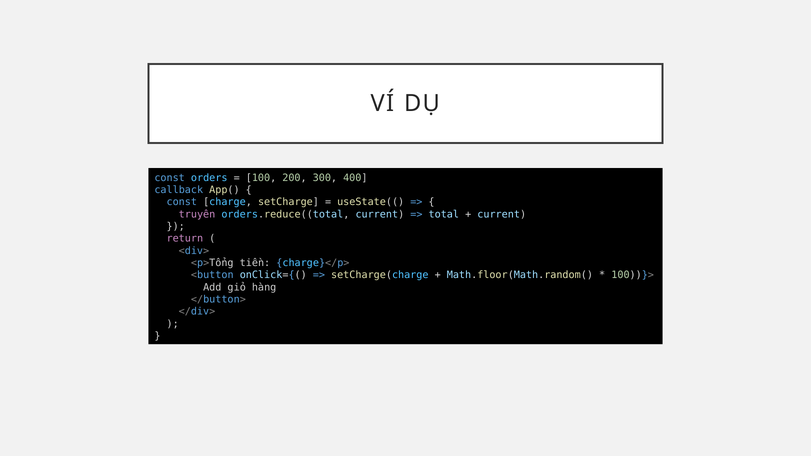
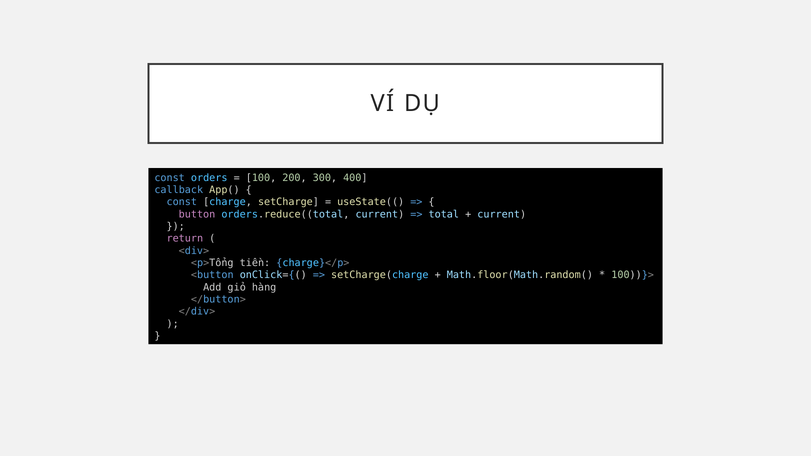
truyền: truyền -> button
